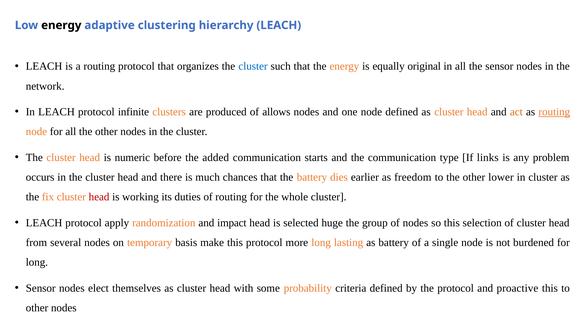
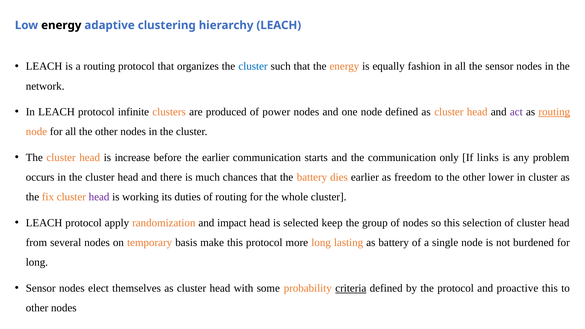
original: original -> fashion
allows: allows -> power
act colour: orange -> purple
numeric: numeric -> increase
the added: added -> earlier
type: type -> only
head at (99, 197) colour: red -> purple
huge: huge -> keep
criteria underline: none -> present
